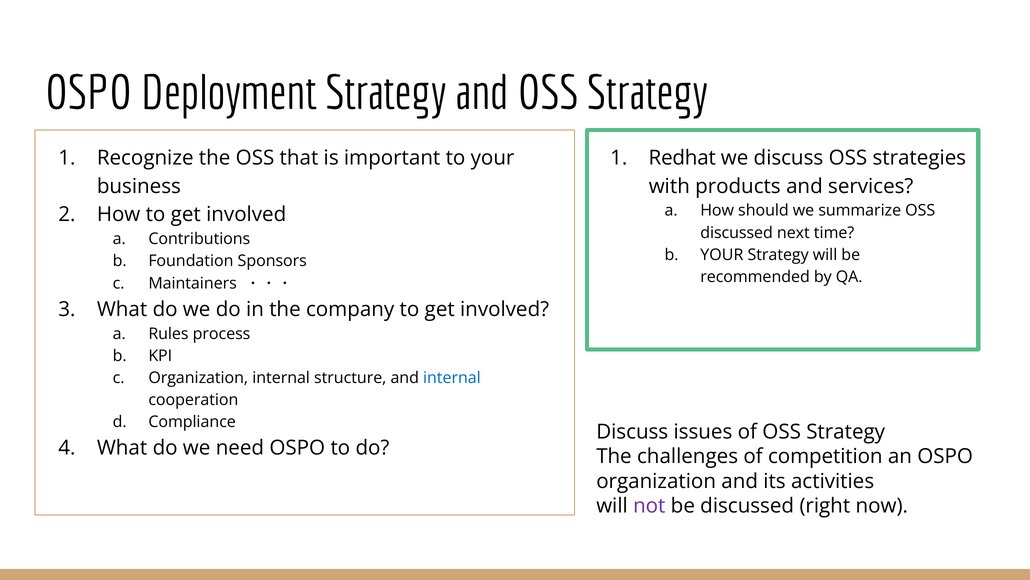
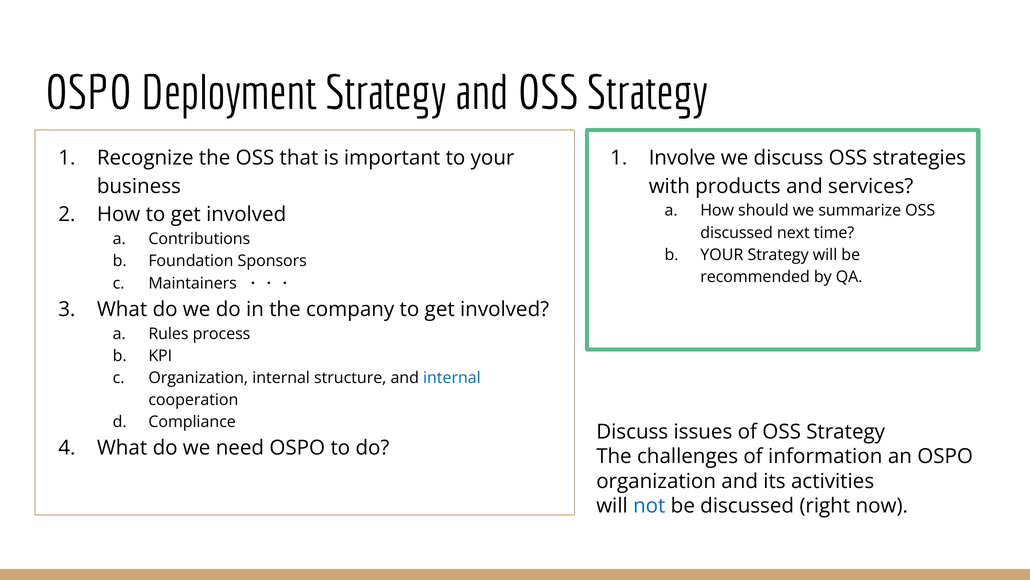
Redhat: Redhat -> Involve
competition: competition -> information
not colour: purple -> blue
